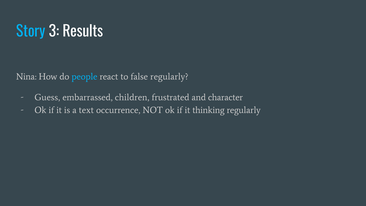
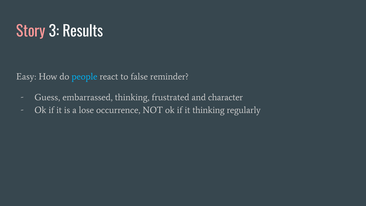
Story colour: light blue -> pink
Nina: Nina -> Easy
false regularly: regularly -> reminder
embarrassed children: children -> thinking
text: text -> lose
